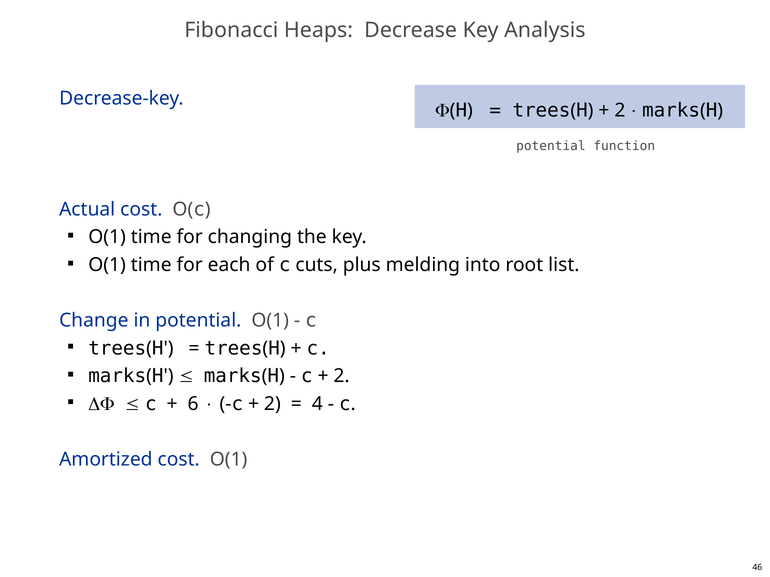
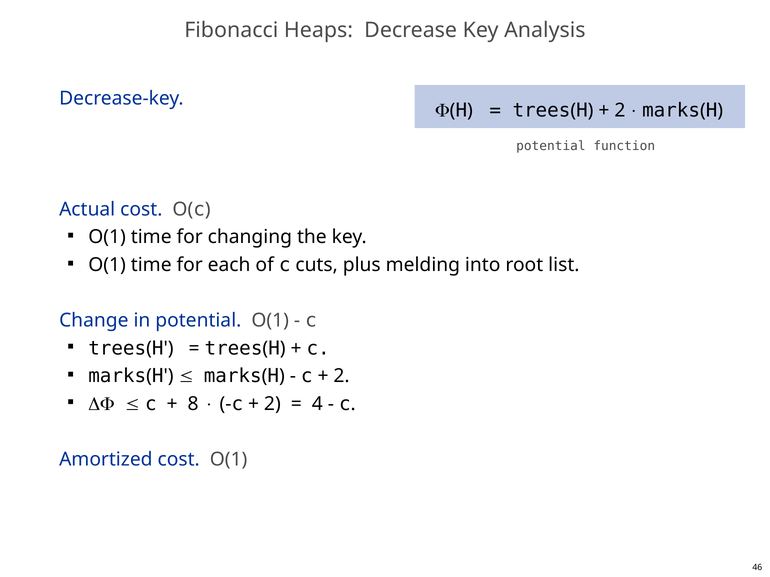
6: 6 -> 8
